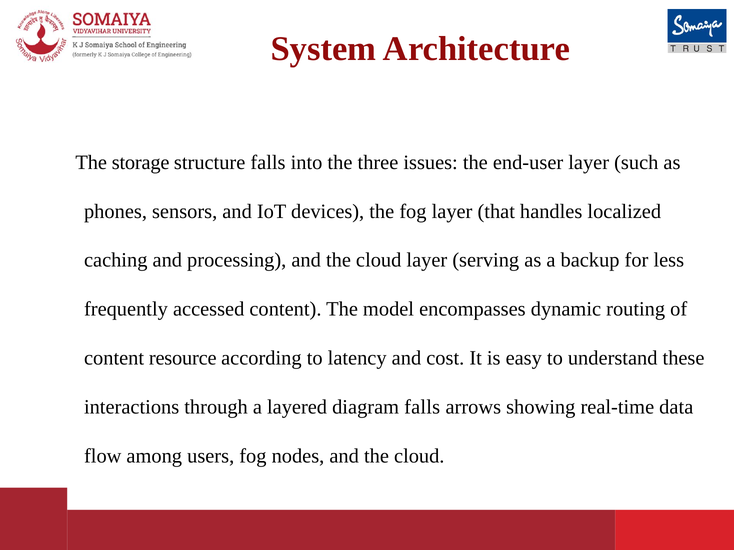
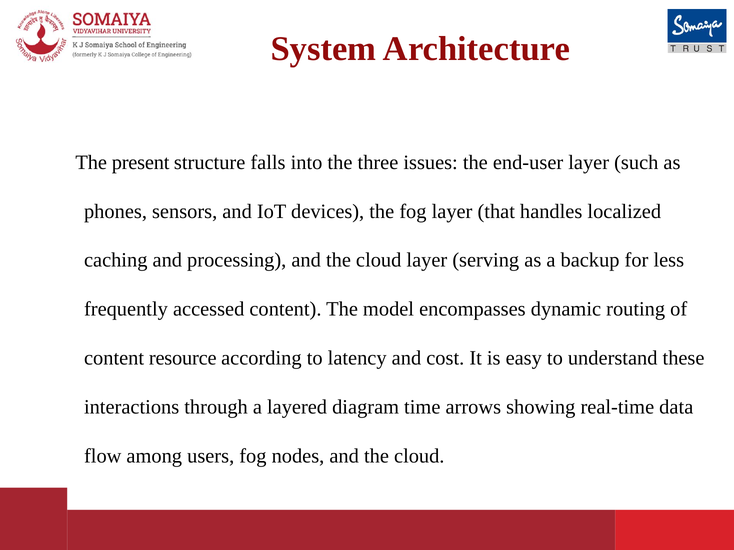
storage: storage -> present
diagram falls: falls -> time
